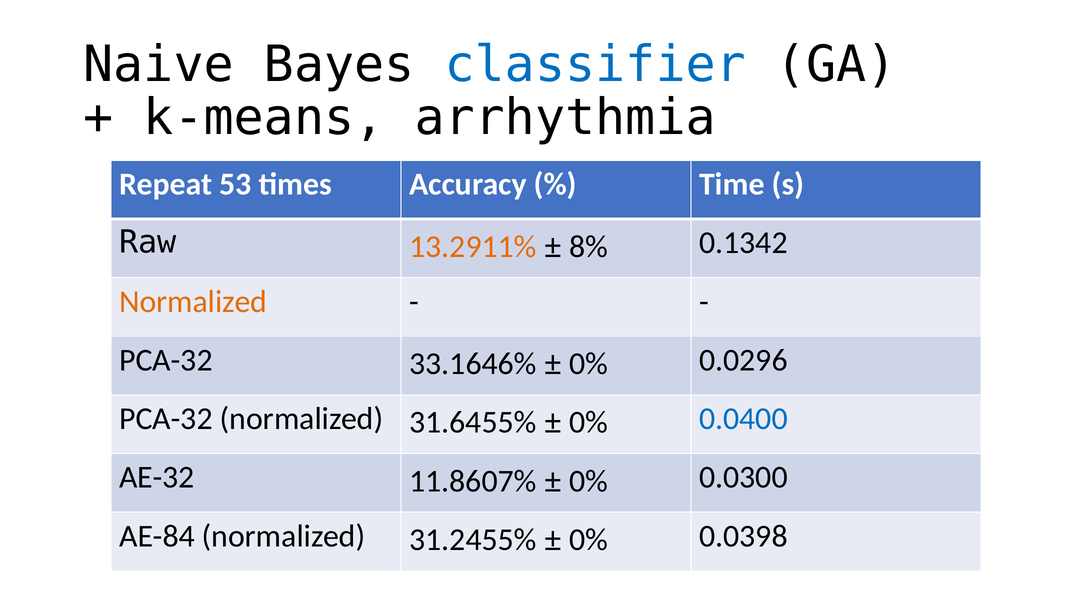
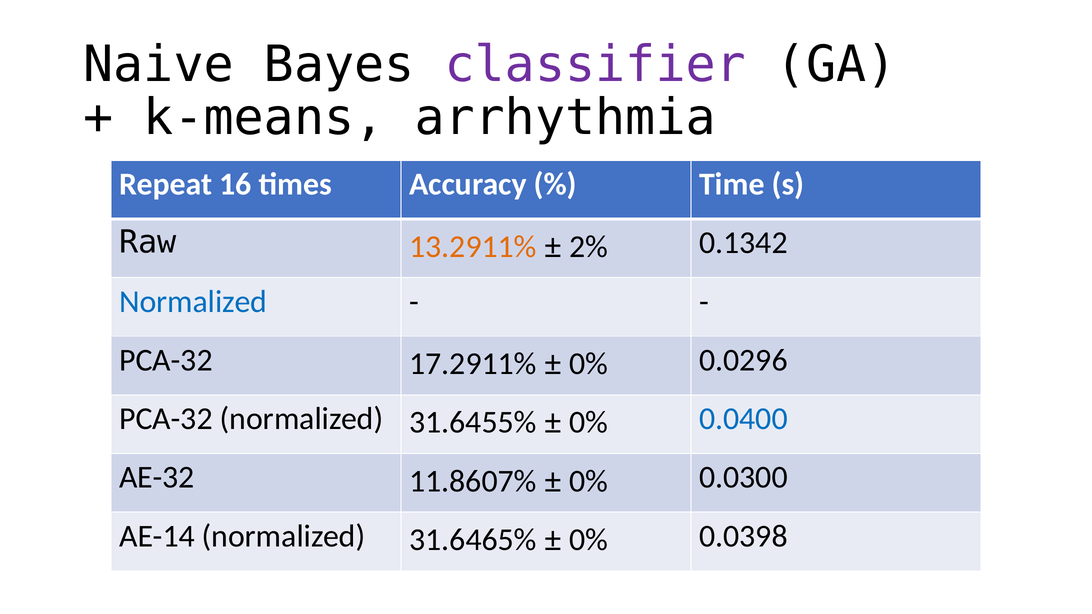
classifier colour: blue -> purple
53: 53 -> 16
8%: 8% -> 2%
Normalized at (193, 302) colour: orange -> blue
33.1646%: 33.1646% -> 17.2911%
AE-84: AE-84 -> AE-14
31.2455%: 31.2455% -> 31.6465%
